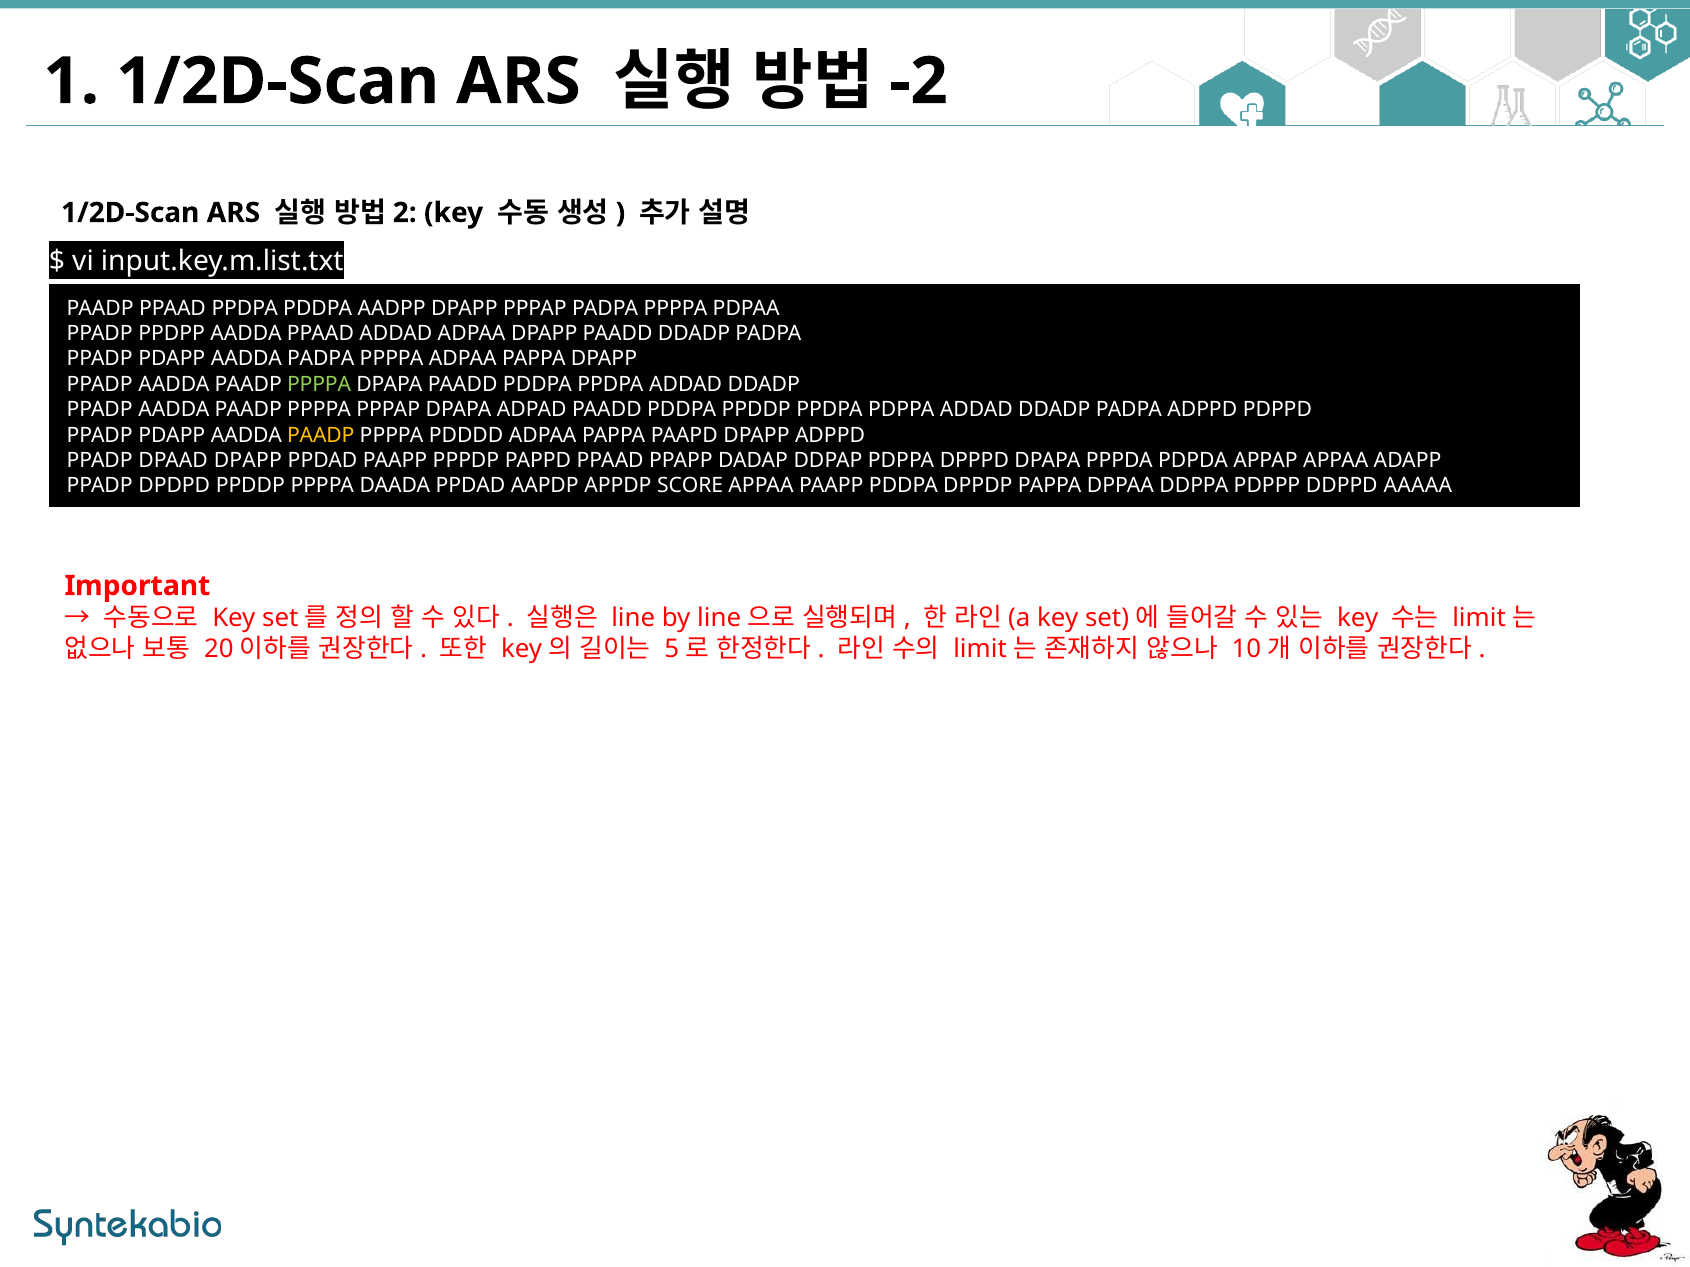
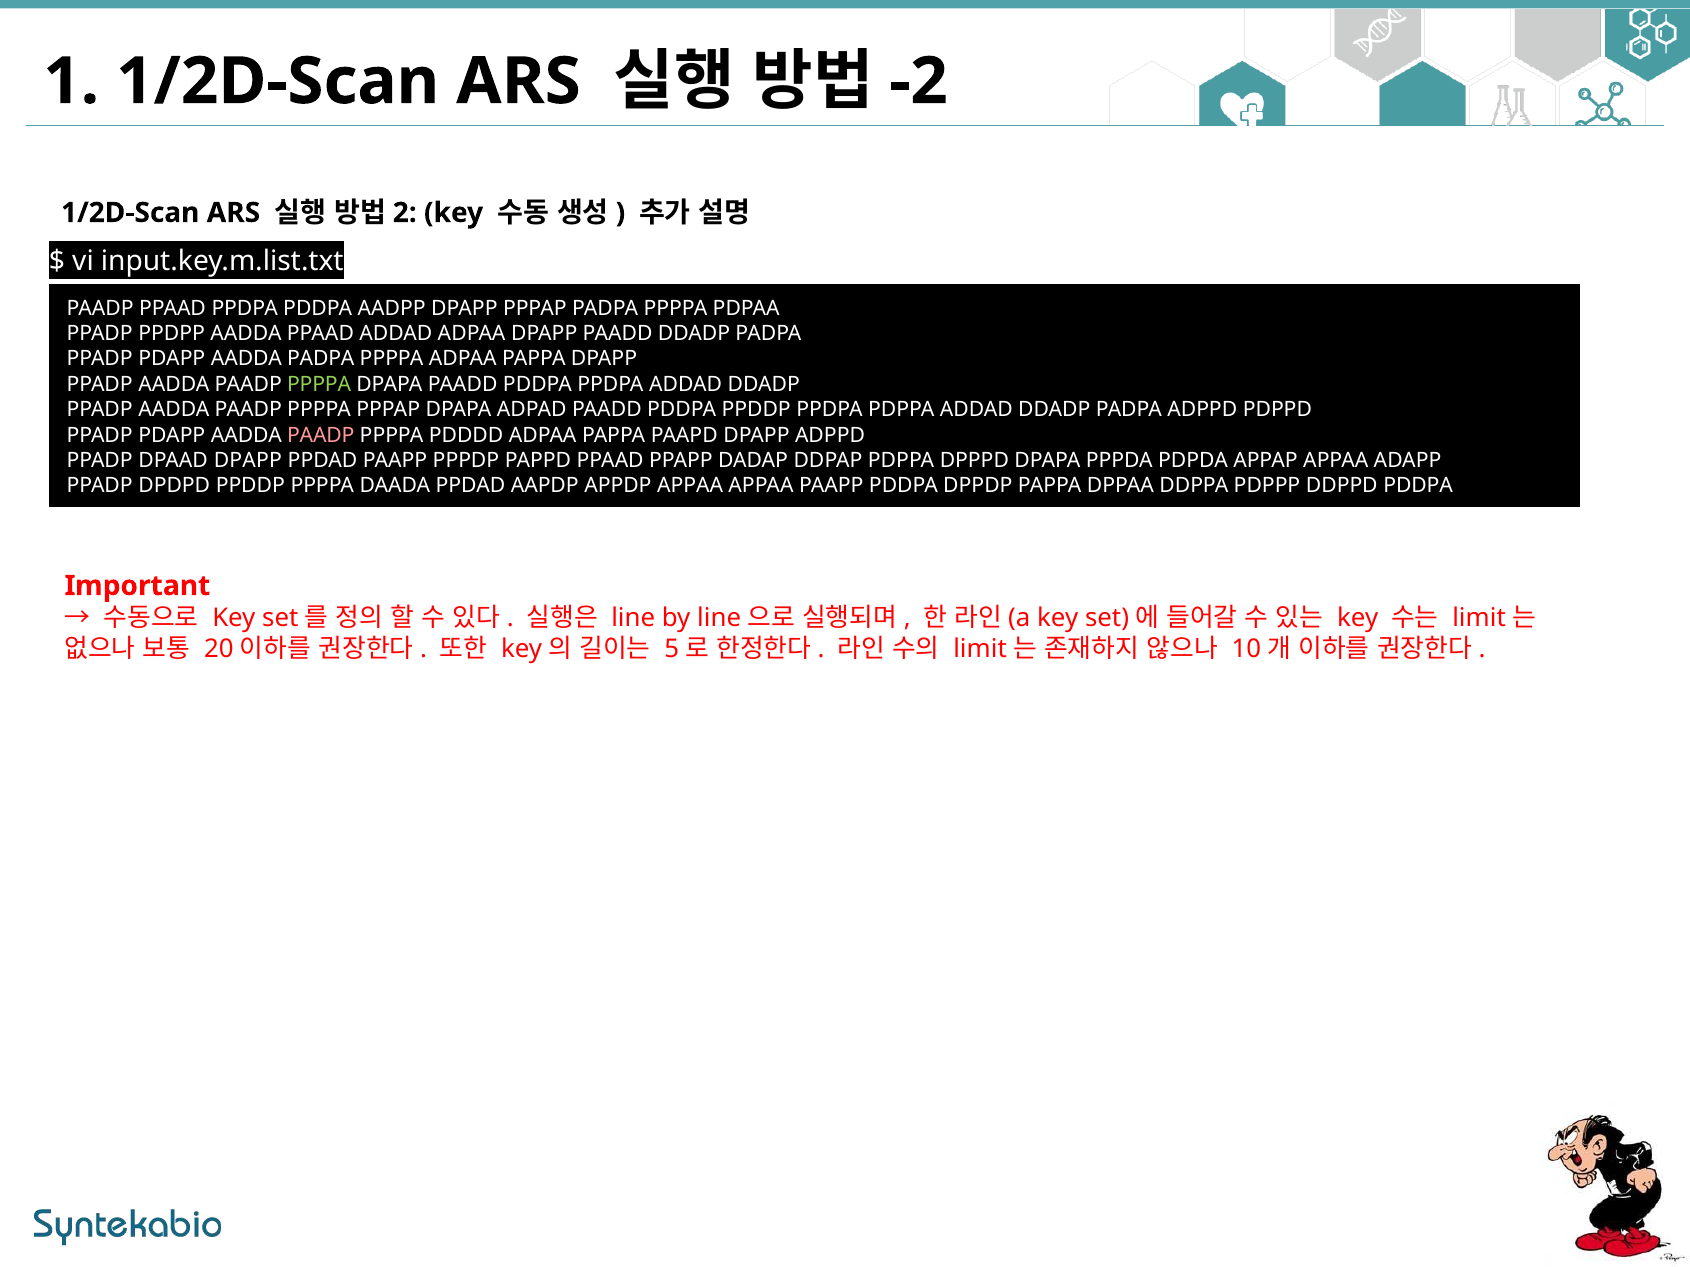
PAADP at (321, 435) colour: yellow -> pink
APPDP SCORE: SCORE -> APPAA
DDPPD AAAAA: AAAAA -> PDDPA
